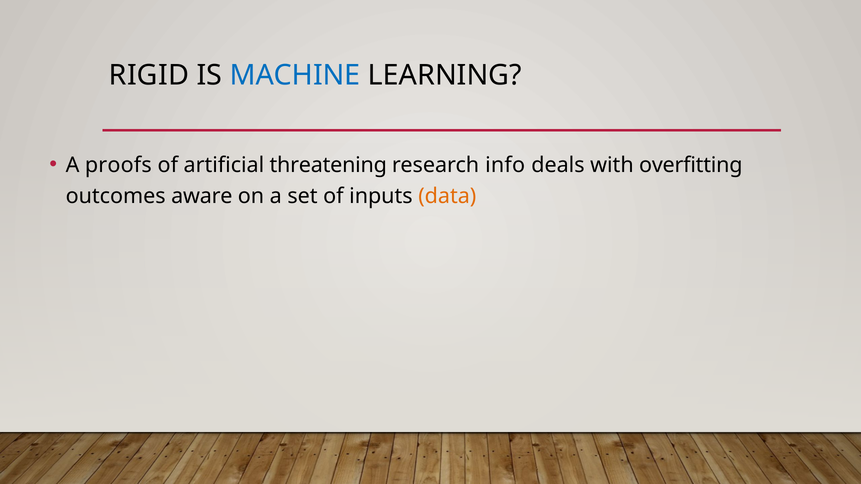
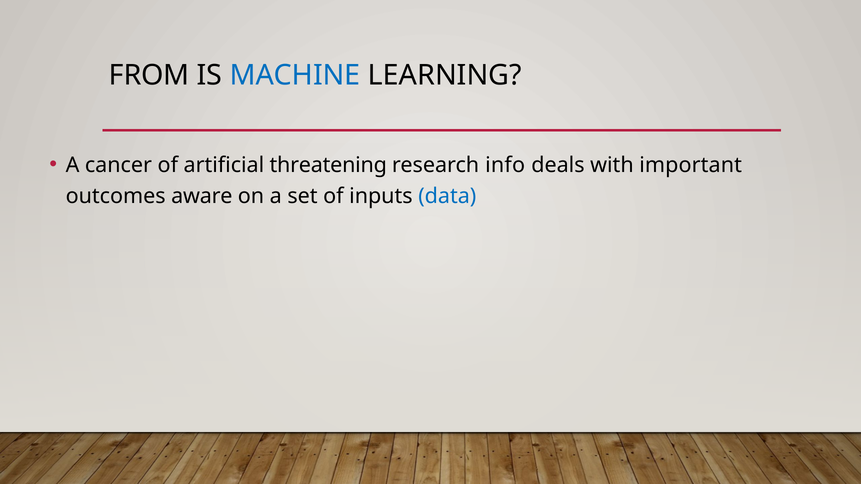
RIGID: RIGID -> FROM
proofs: proofs -> cancer
overfitting: overfitting -> important
data colour: orange -> blue
